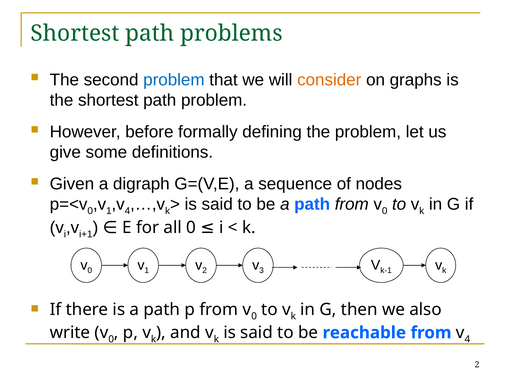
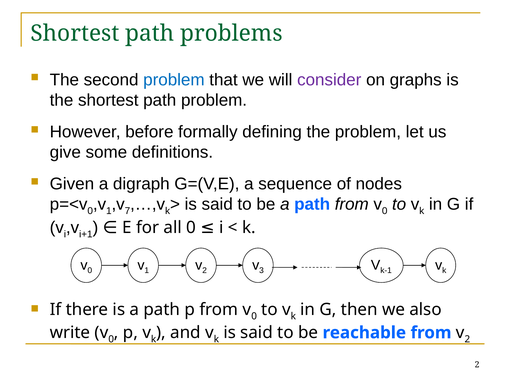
consider colour: orange -> purple
4 at (127, 211): 4 -> 7
4 at (467, 340): 4 -> 2
